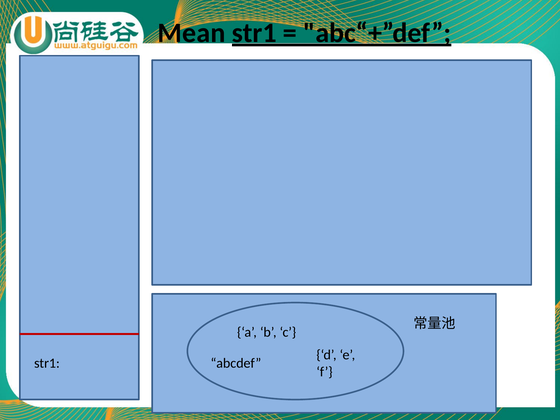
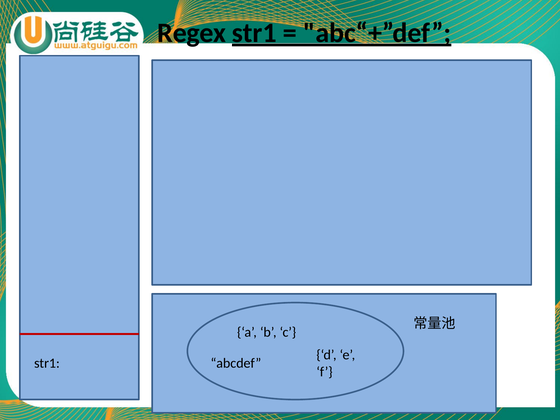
Mean: Mean -> Regex
